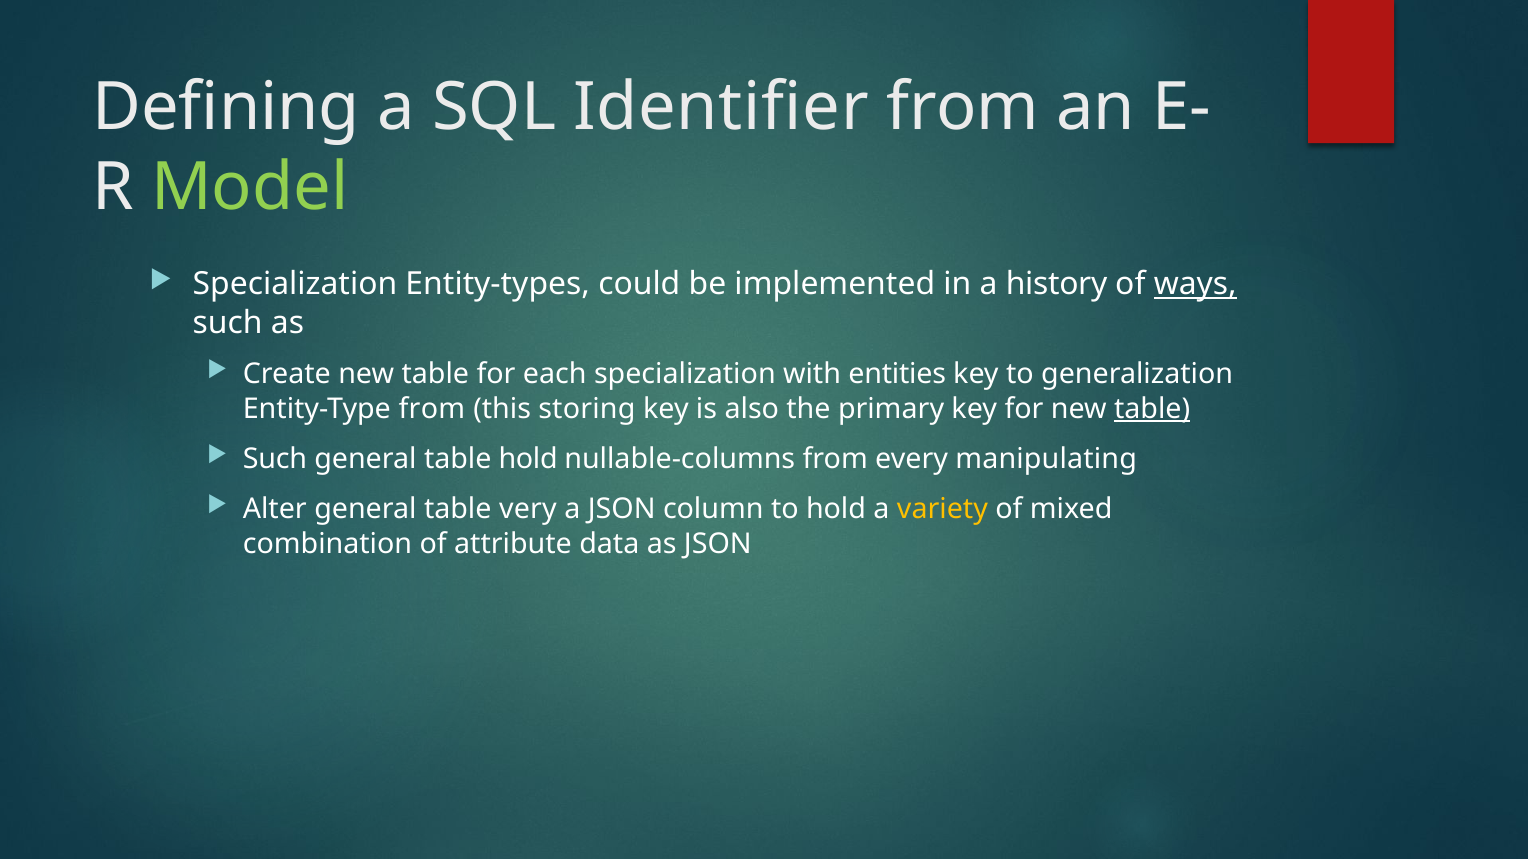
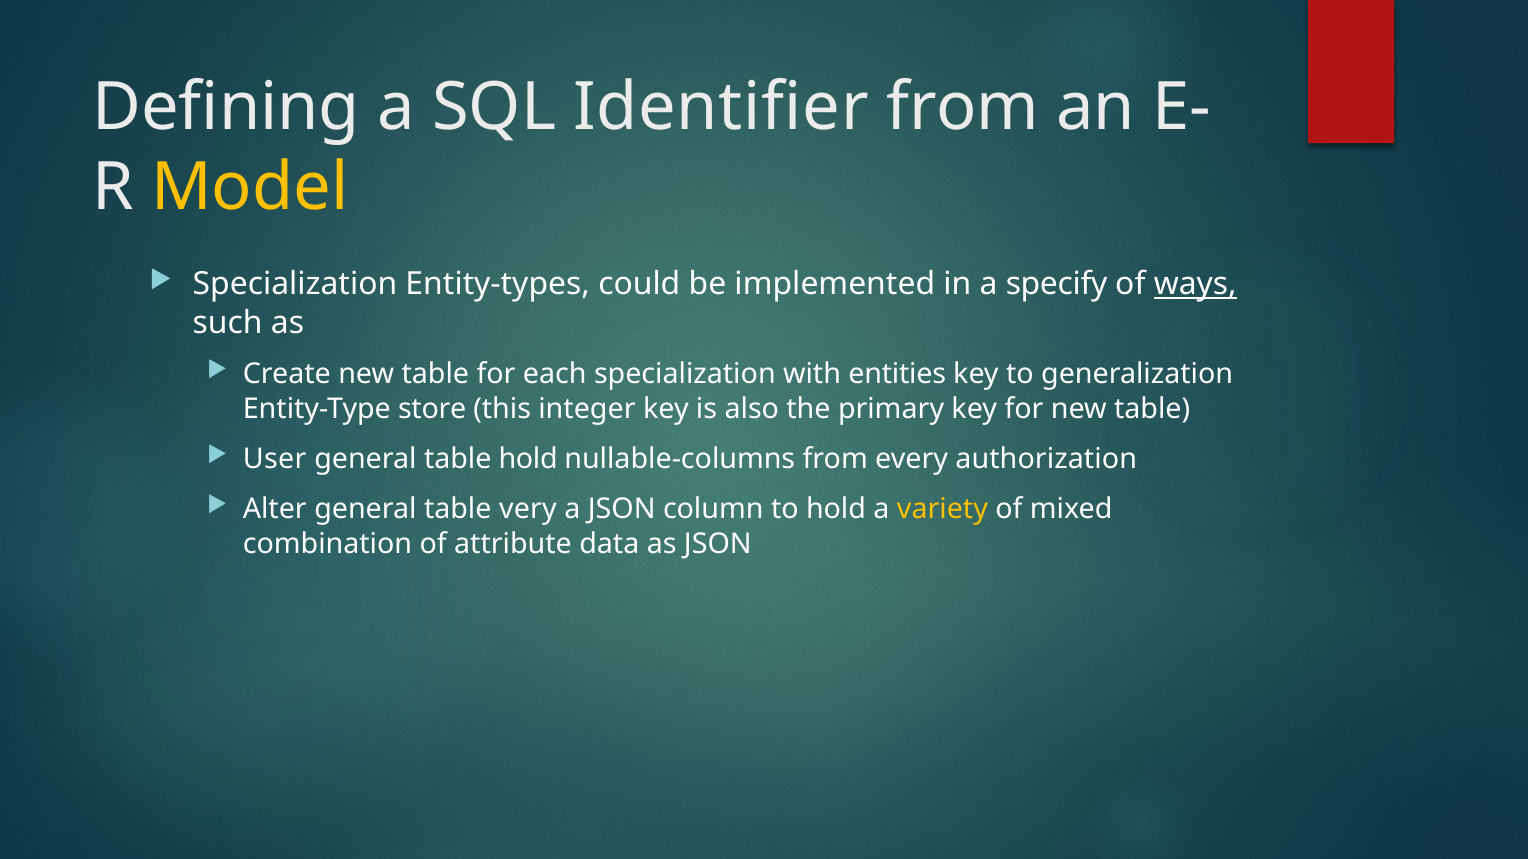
Model colour: light green -> yellow
history: history -> specify
Entity-Type from: from -> store
storing: storing -> integer
table at (1152, 409) underline: present -> none
Such at (275, 459): Such -> User
manipulating: manipulating -> authorization
